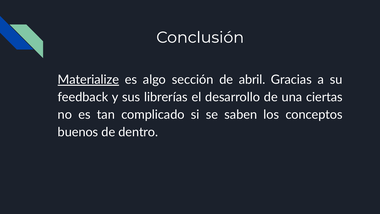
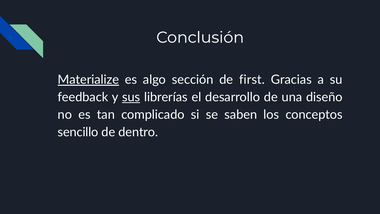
abril: abril -> first
sus underline: none -> present
ciertas: ciertas -> diseño
buenos: buenos -> sencillo
